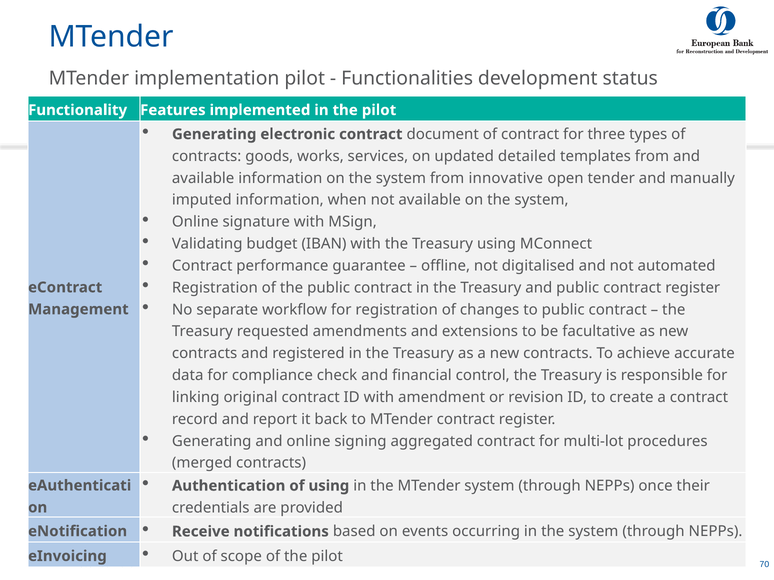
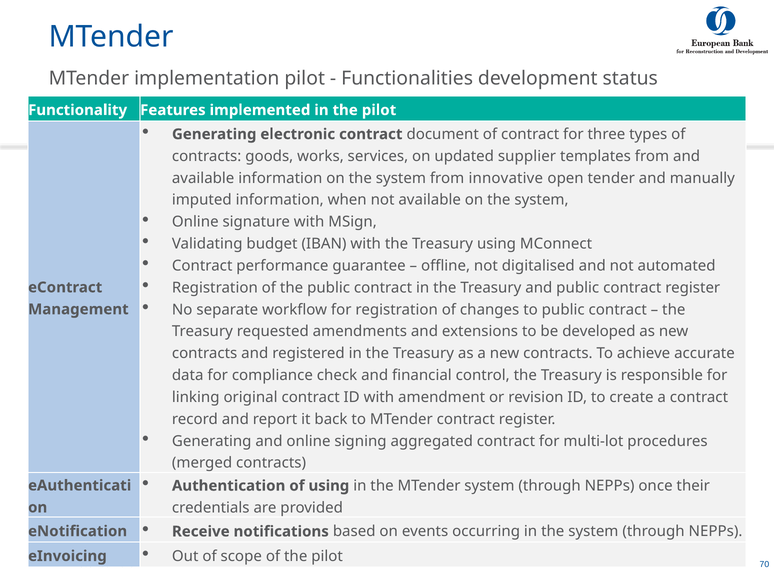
detailed: detailed -> supplier
facultative: facultative -> developed
